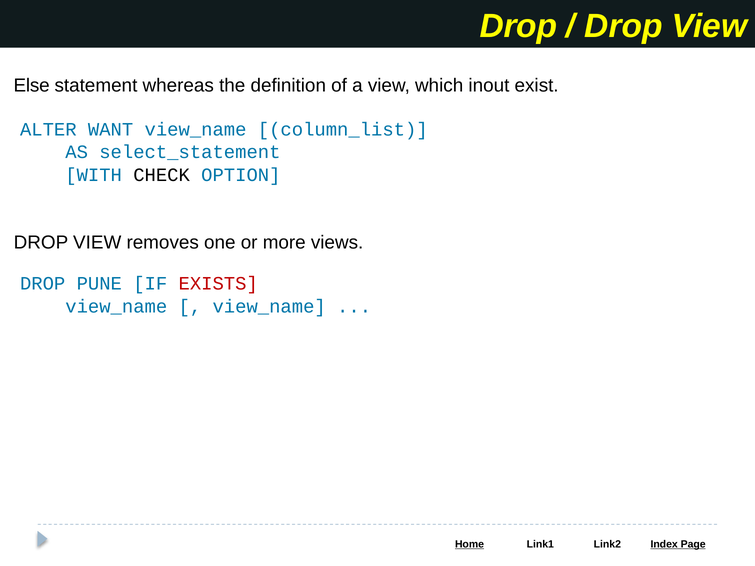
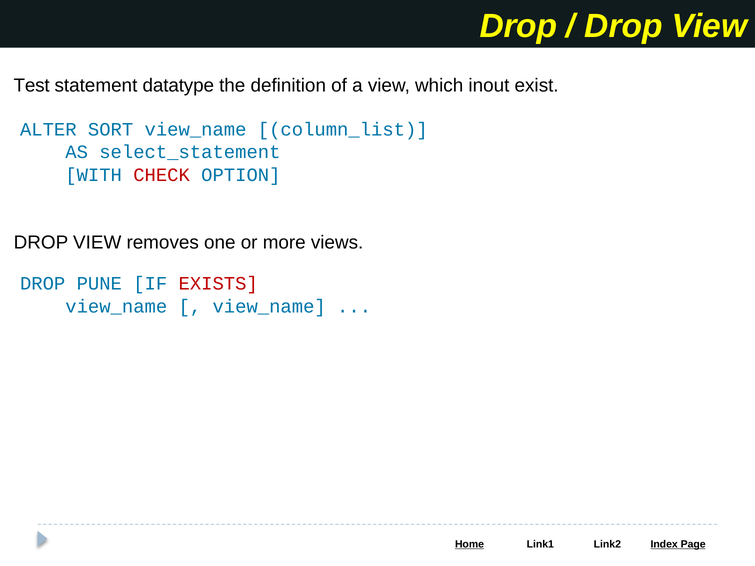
Else: Else -> Test
whereas: whereas -> datatype
WANT: WANT -> SORT
CHECK colour: black -> red
